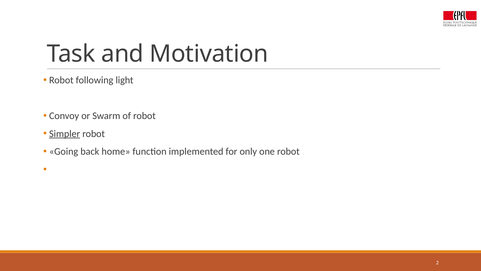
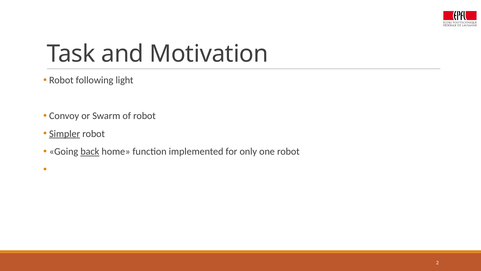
back underline: none -> present
